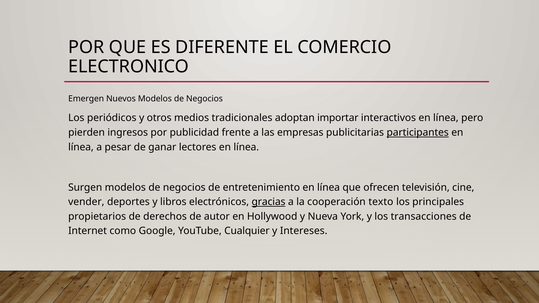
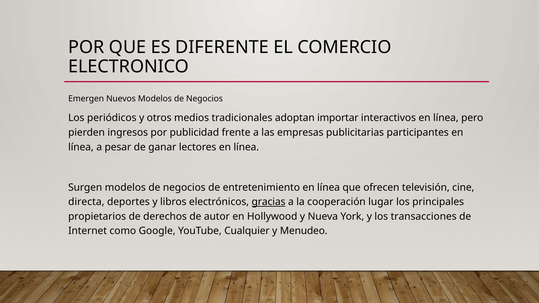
participantes underline: present -> none
vender: vender -> directa
texto: texto -> lugar
Intereses: Intereses -> Menudeo
